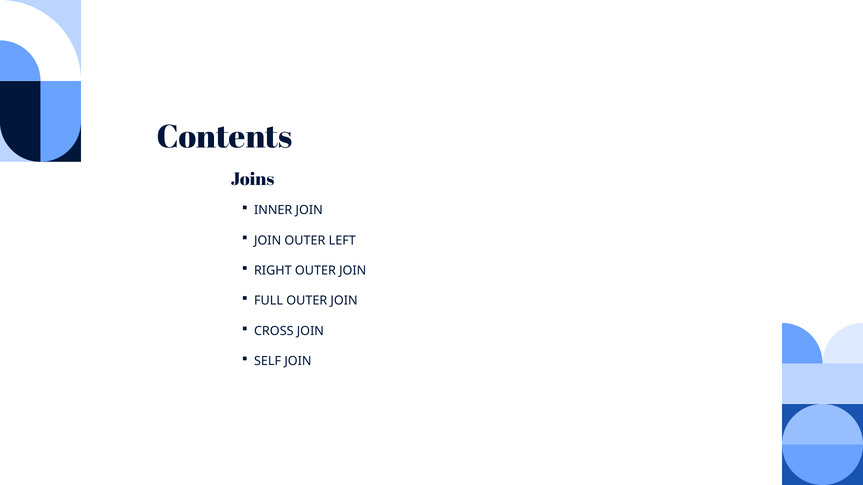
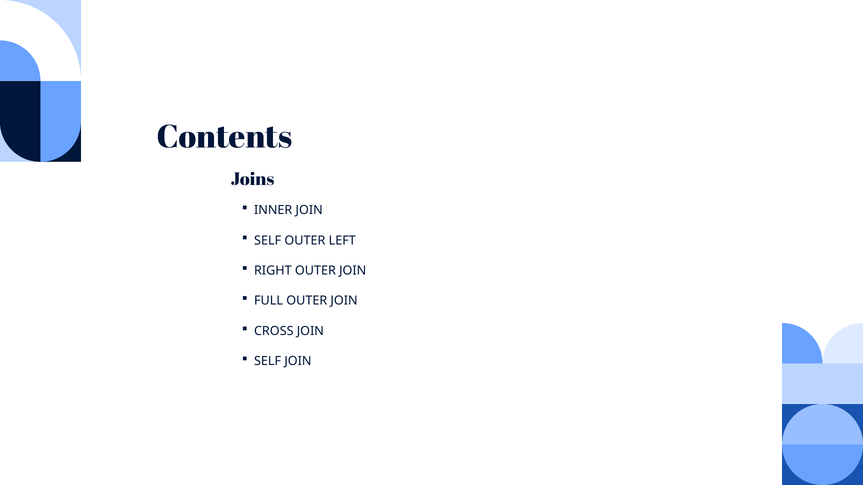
JOIN at (268, 241): JOIN -> SELF
